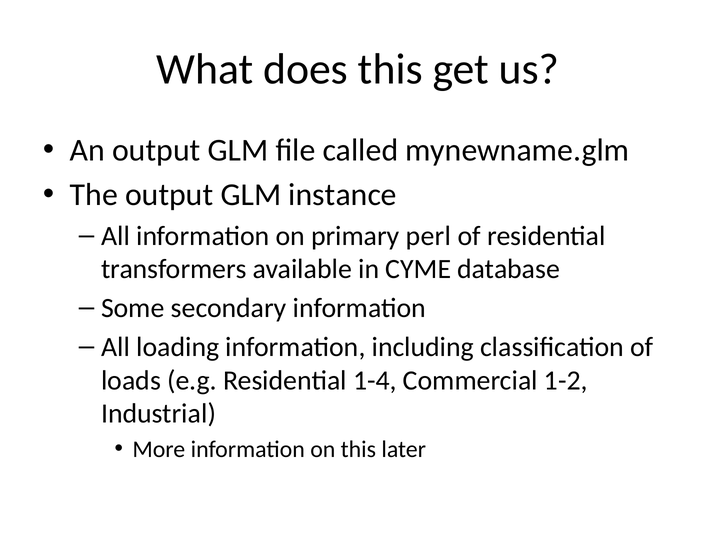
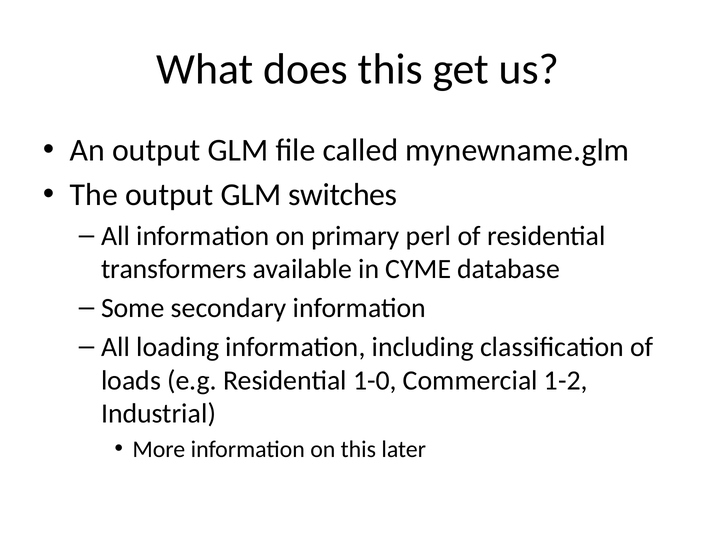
instance: instance -> switches
1-4: 1-4 -> 1-0
